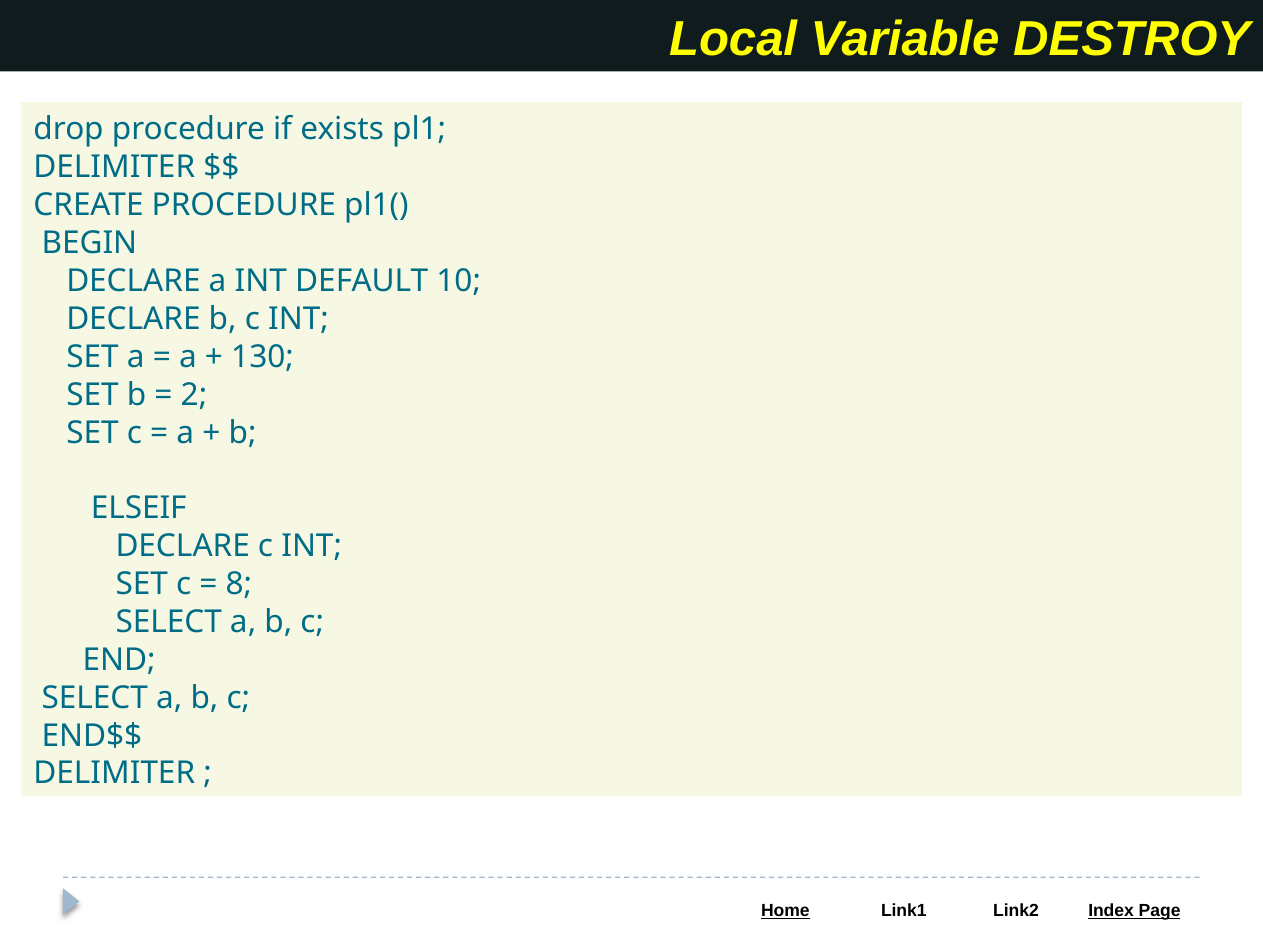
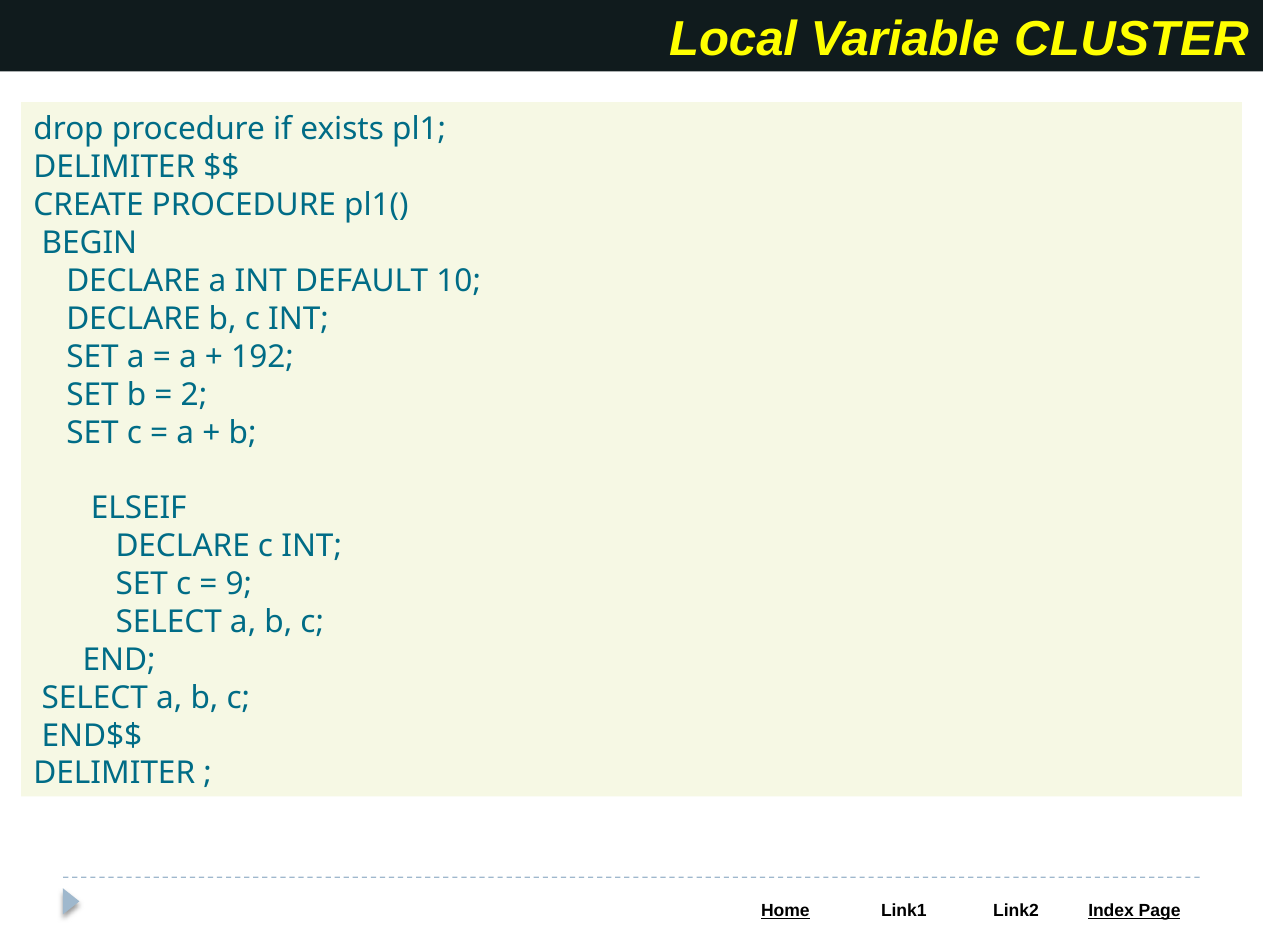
DESTROY: DESTROY -> CLUSTER
130: 130 -> 192
8: 8 -> 9
